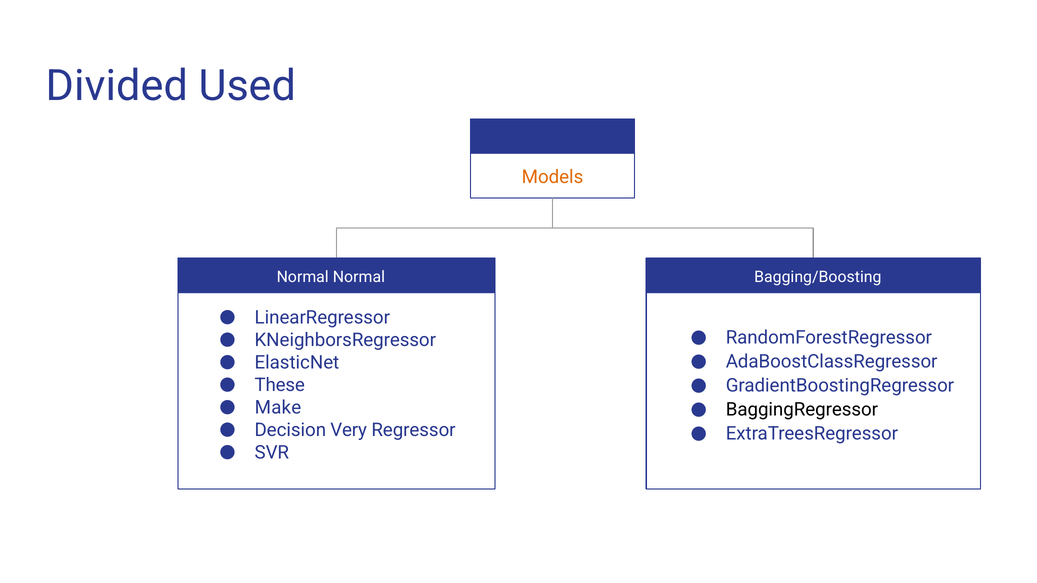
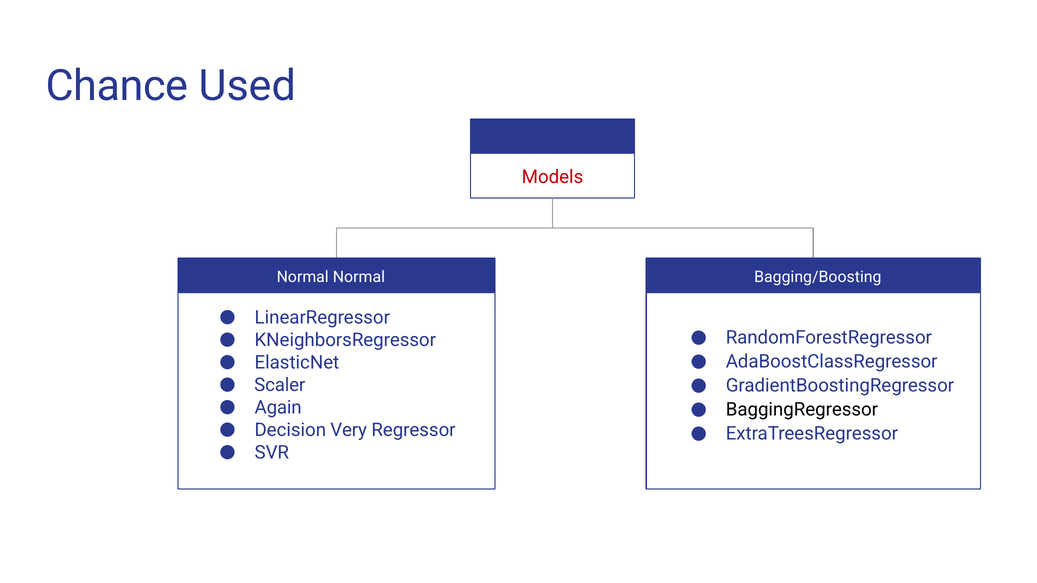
Divided: Divided -> Chance
Models colour: orange -> red
These: These -> Scaler
Make: Make -> Again
